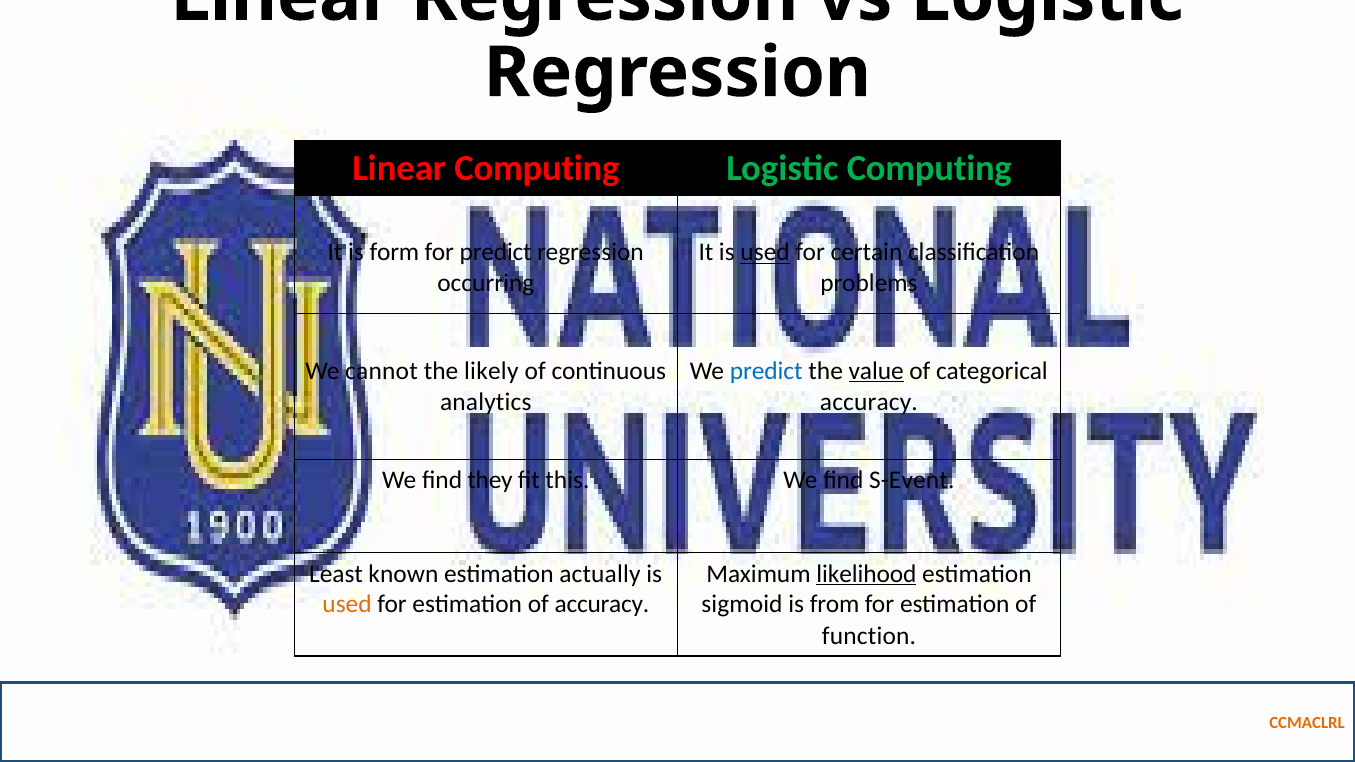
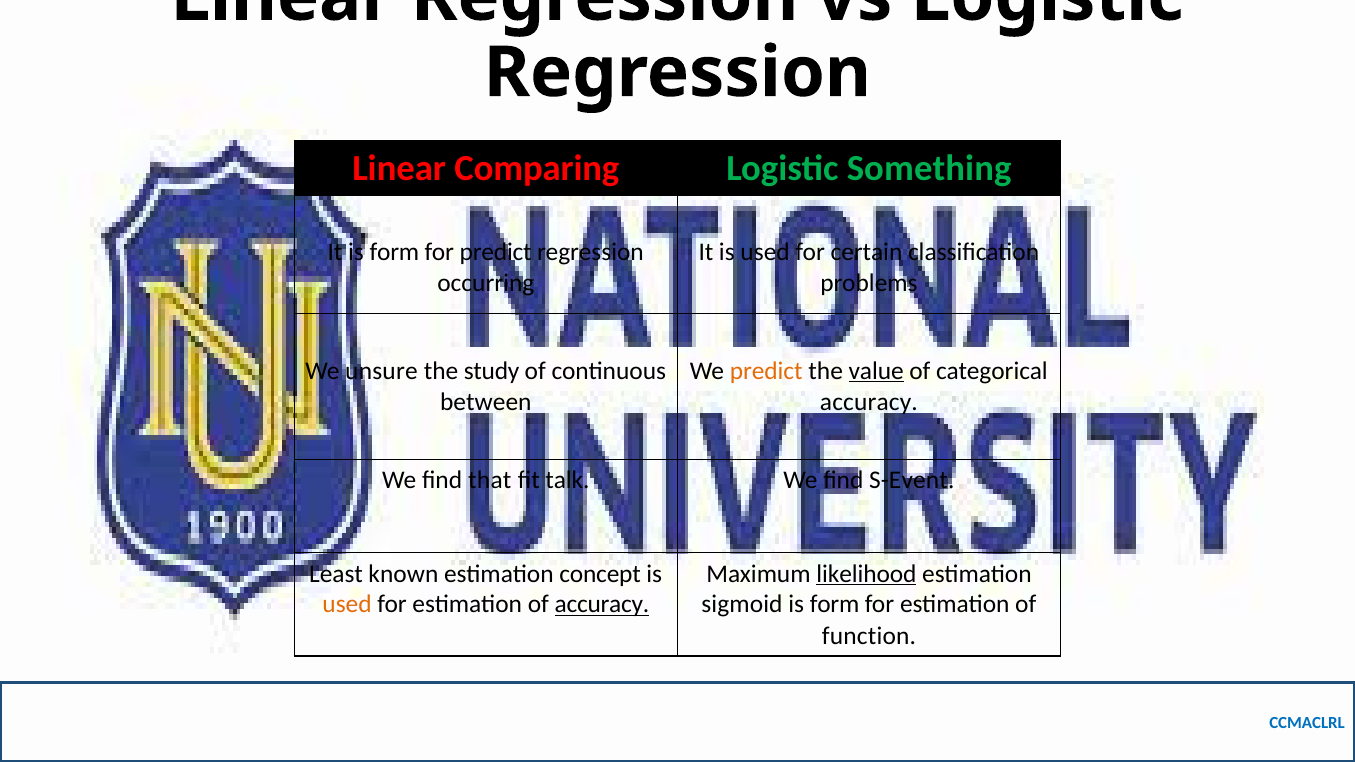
Linear Computing: Computing -> Comparing
Logistic Computing: Computing -> Something
used at (765, 253) underline: present -> none
cannot: cannot -> unsure
likely: likely -> study
predict at (766, 371) colour: blue -> orange
analytics: analytics -> between
they: they -> that
this: this -> talk
actually: actually -> concept
accuracy at (602, 605) underline: none -> present
from at (835, 605): from -> form
CCMACLRL colour: orange -> blue
